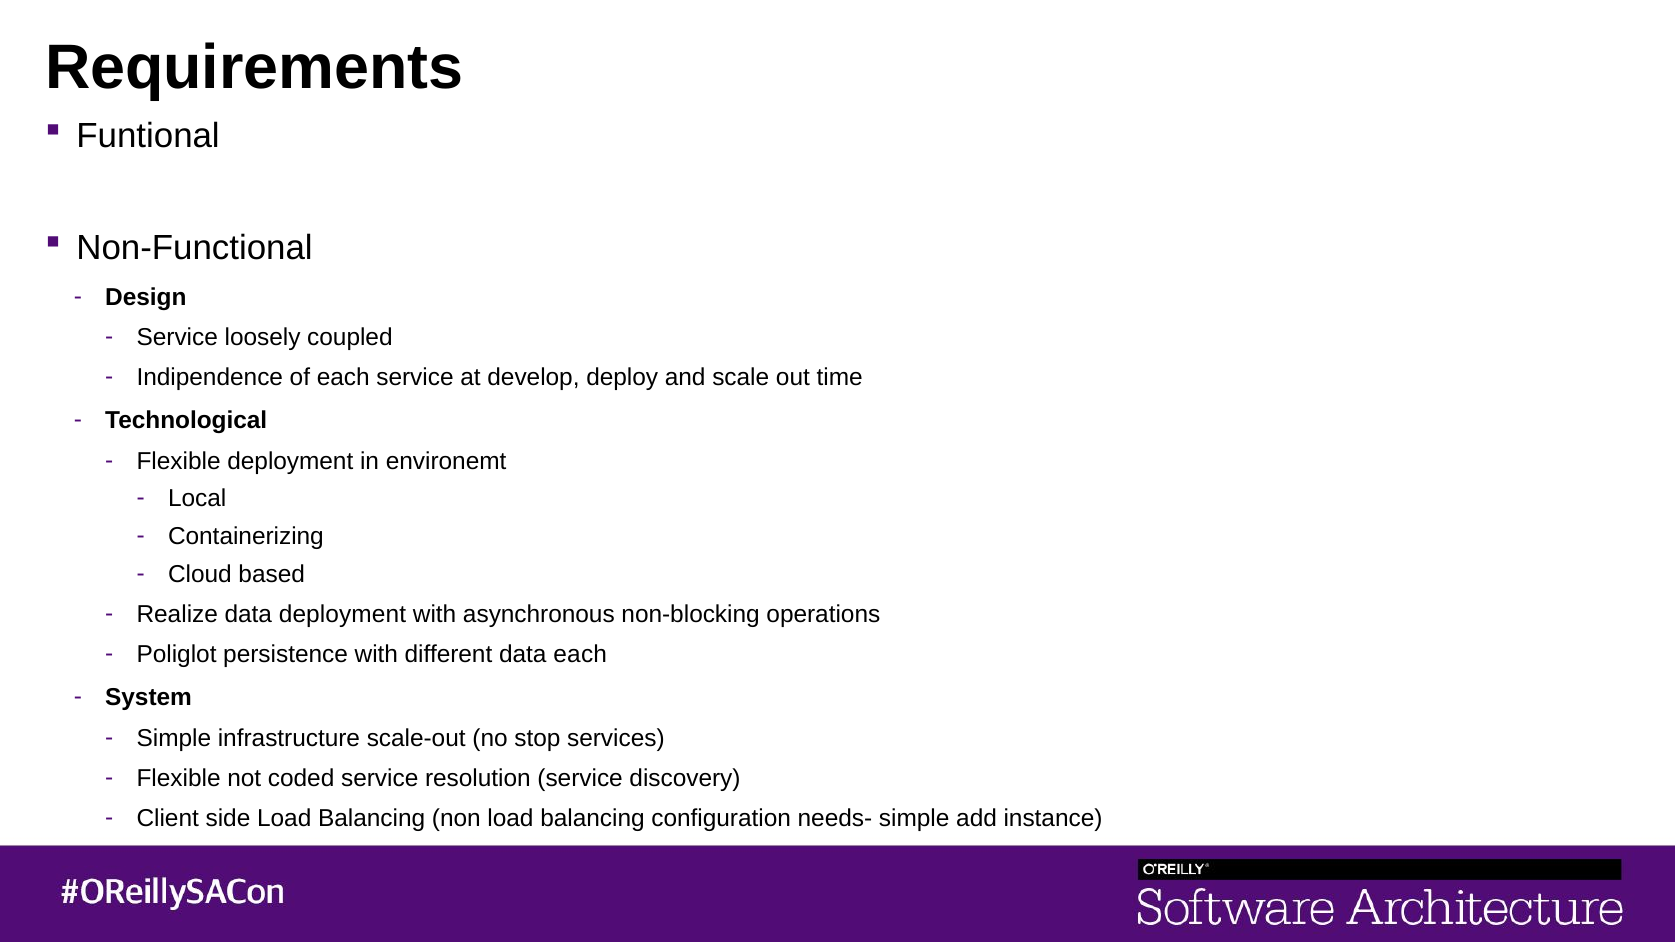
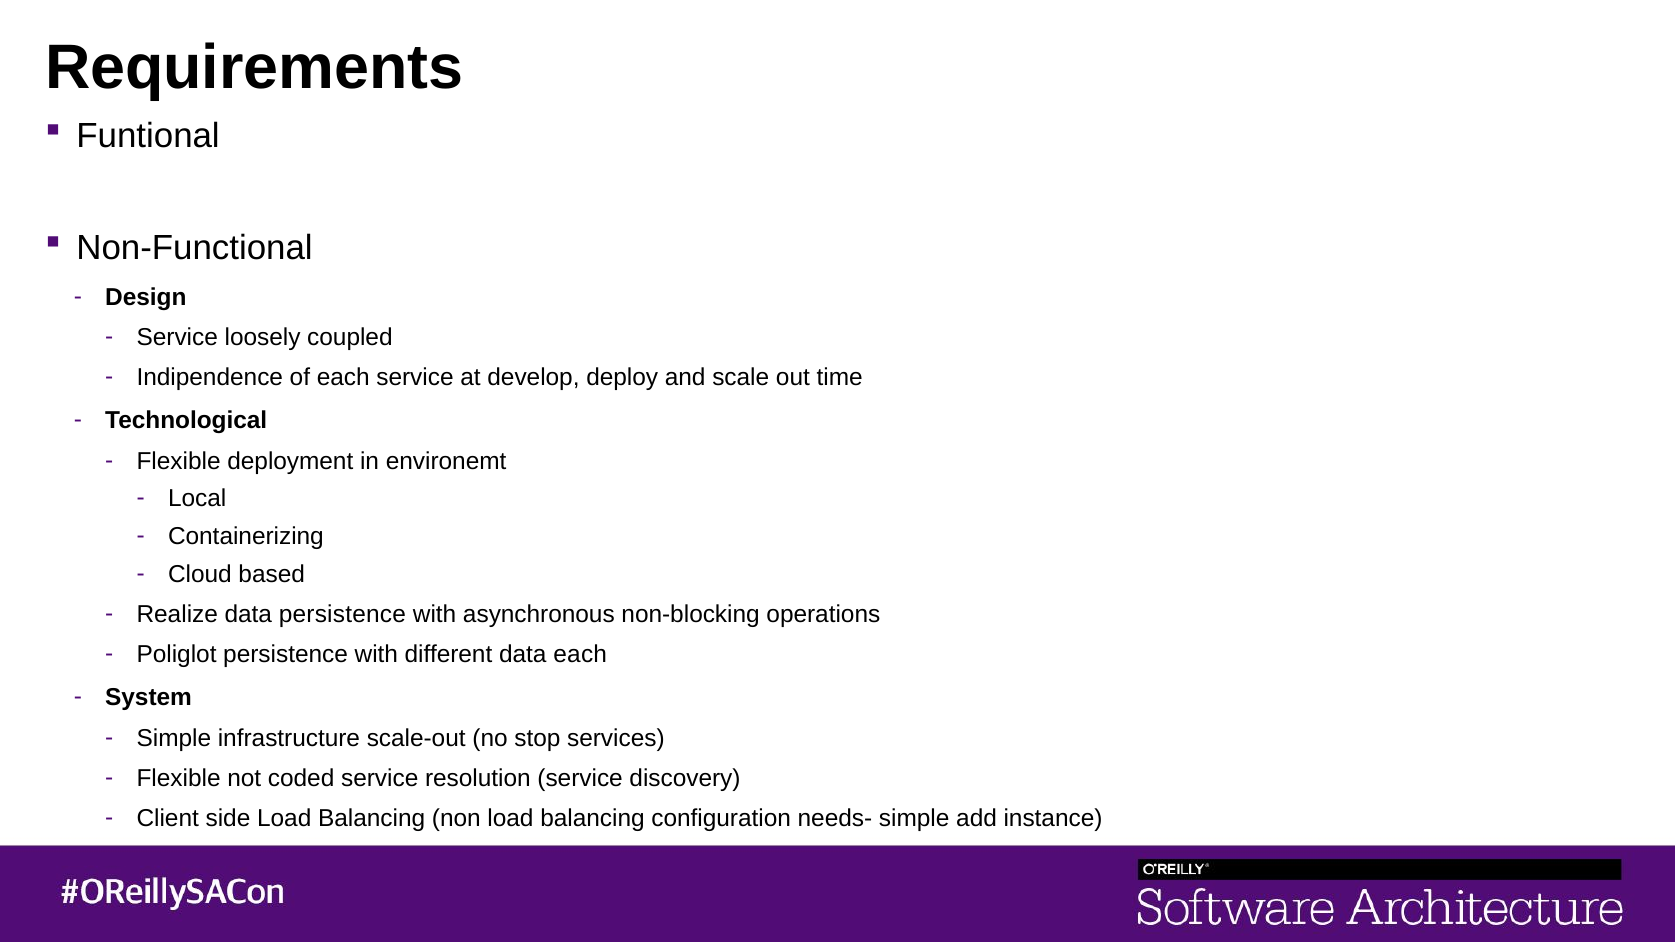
data deployment: deployment -> persistence
